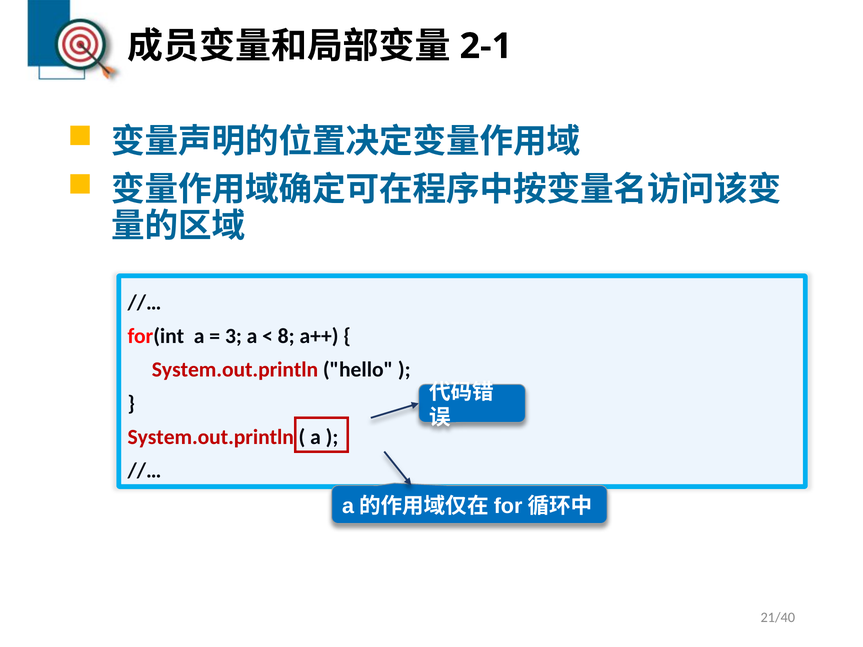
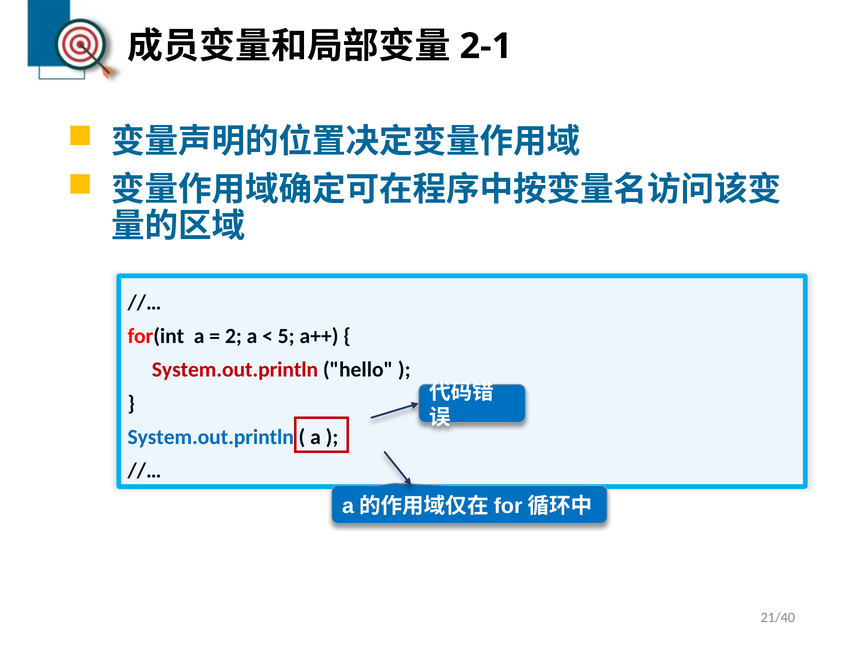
3: 3 -> 2
8: 8 -> 5
System.out.println at (211, 437) colour: red -> blue
